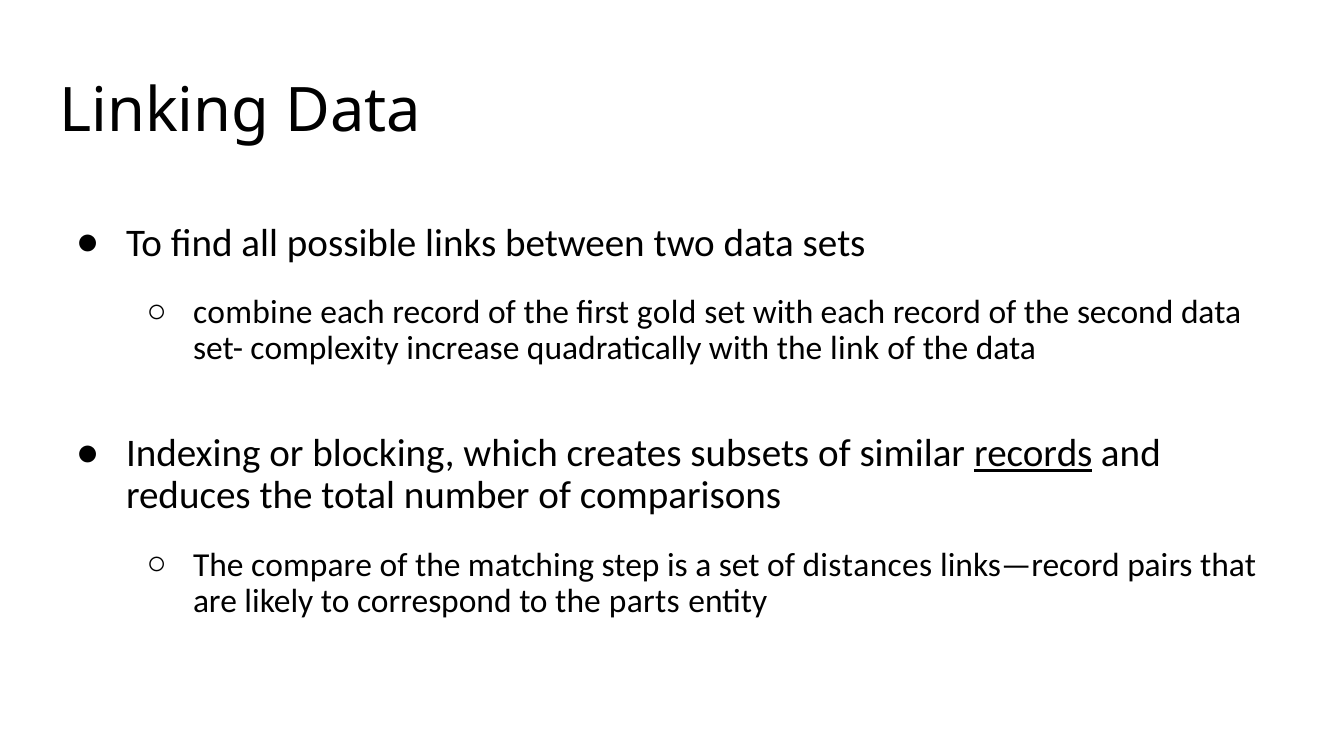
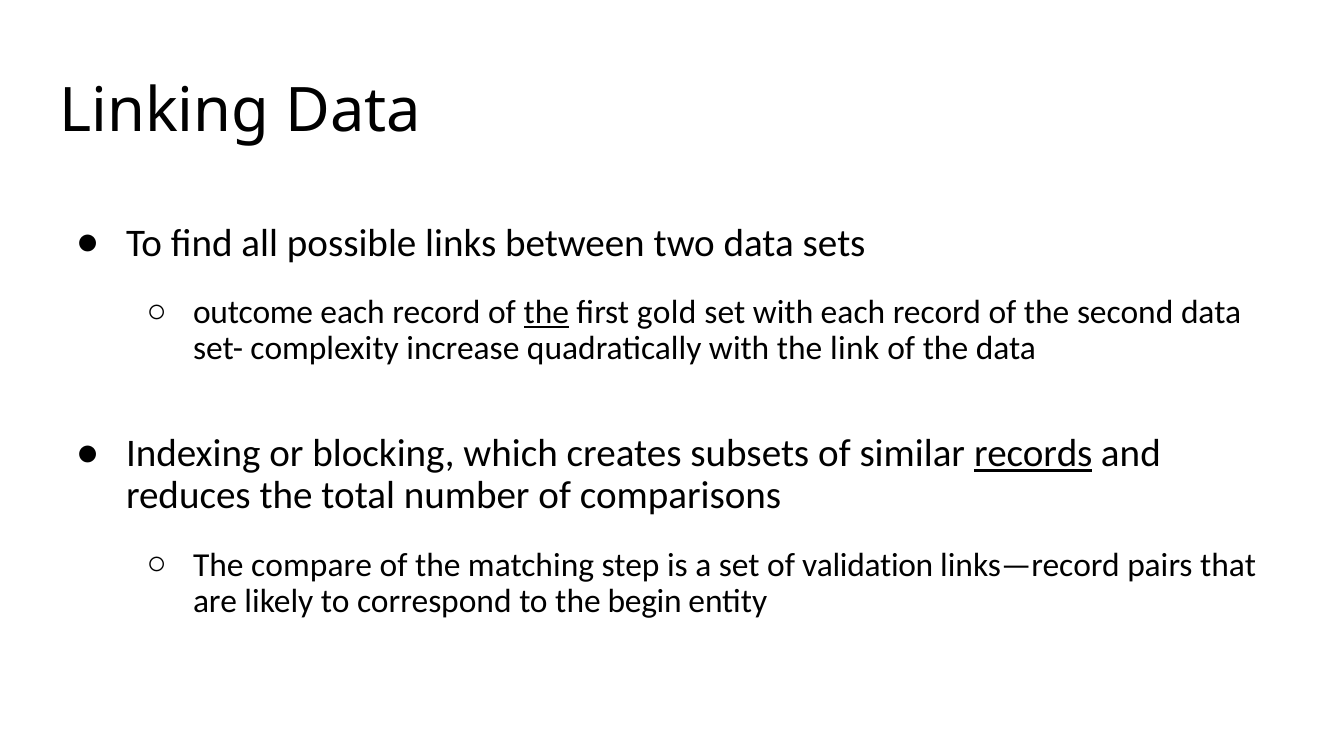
combine: combine -> outcome
the at (546, 312) underline: none -> present
distances: distances -> validation
parts: parts -> begin
